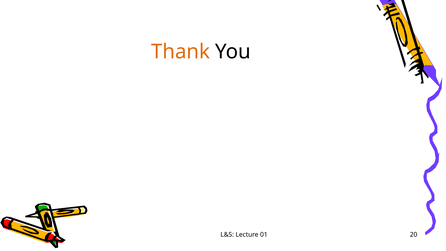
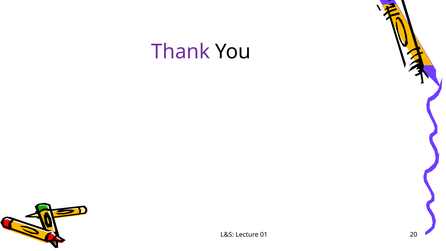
Thank colour: orange -> purple
